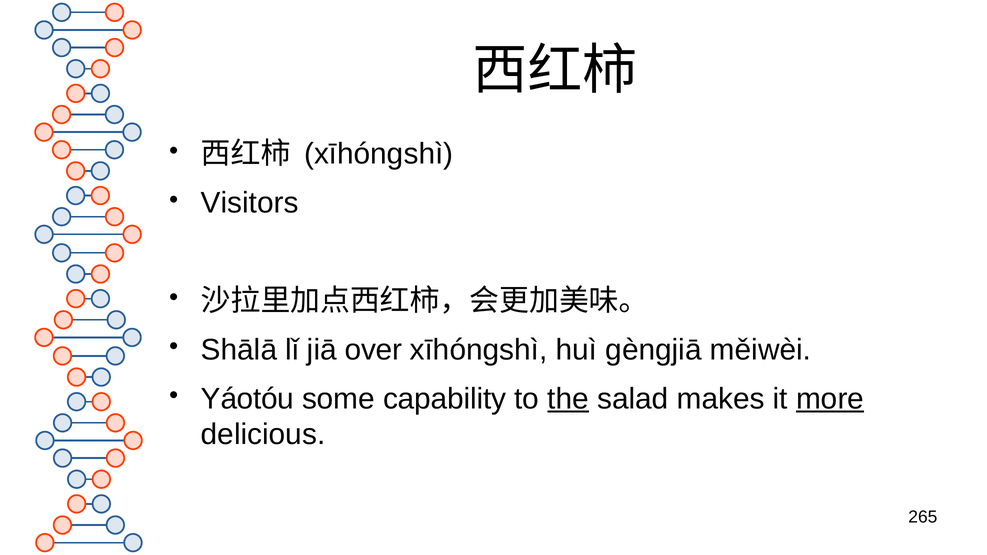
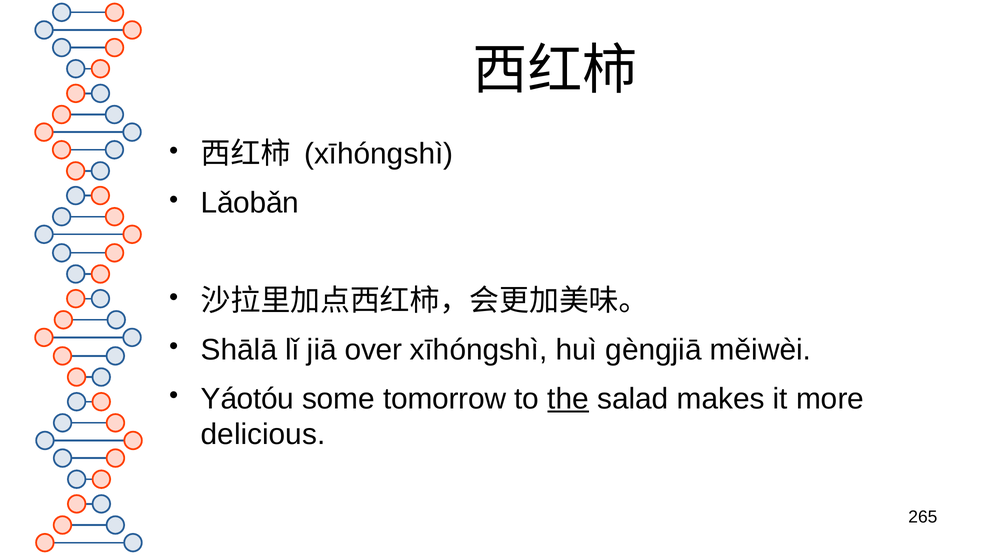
Visitors: Visitors -> Lǎobǎn
capability: capability -> tomorrow
more underline: present -> none
